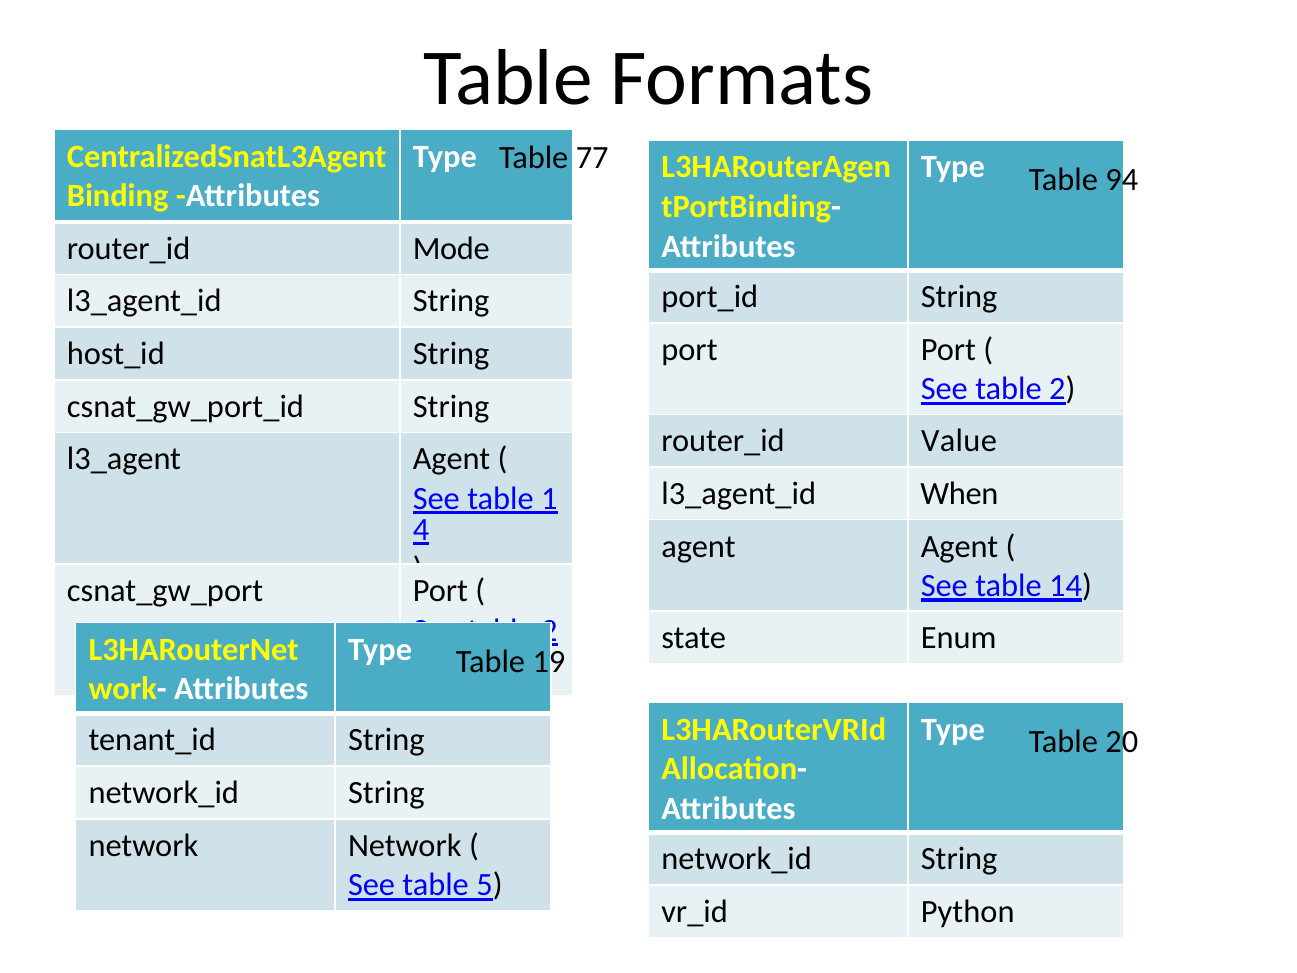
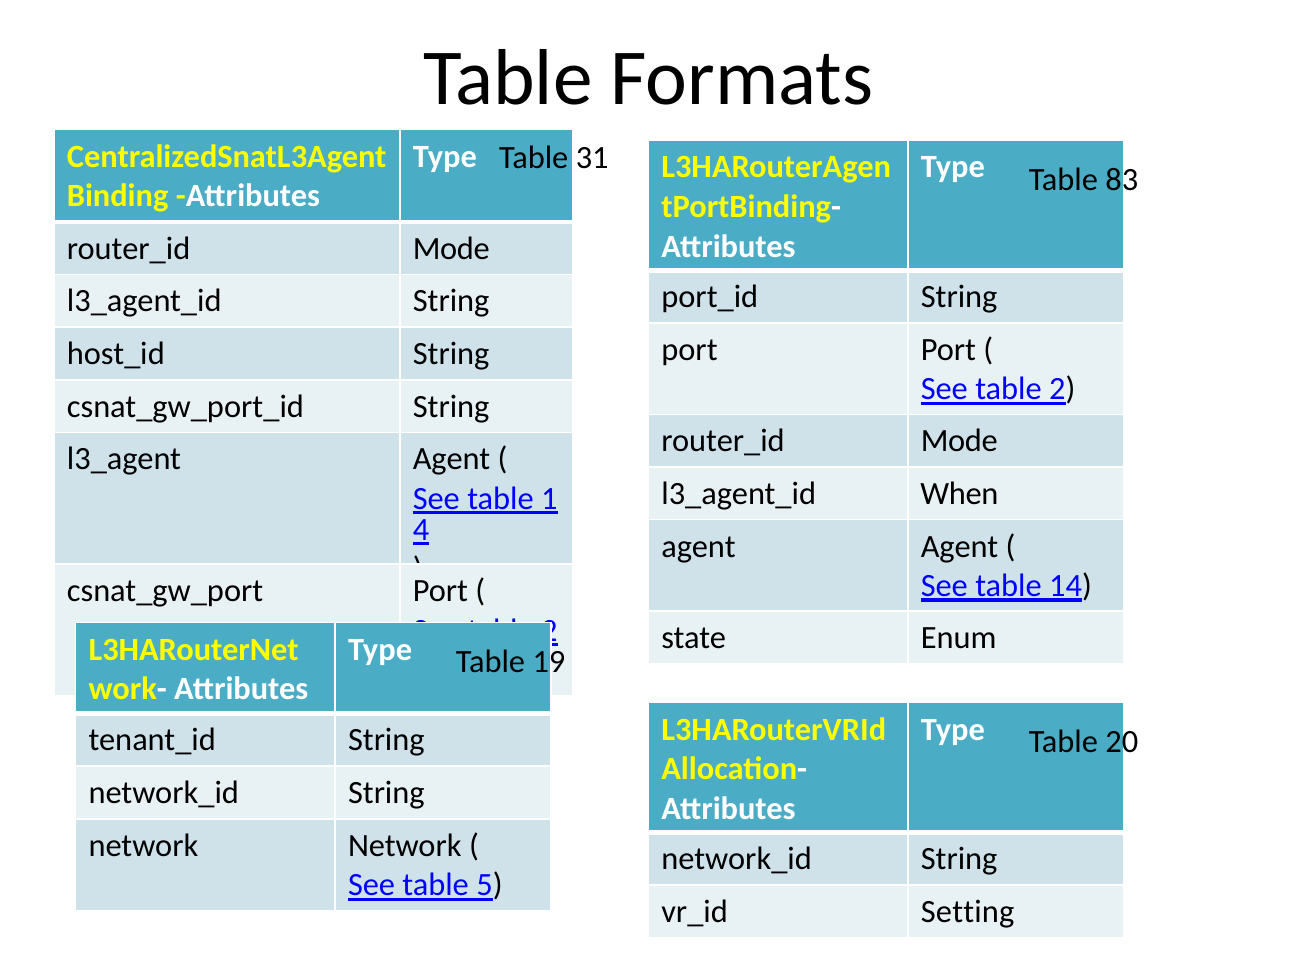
77: 77 -> 31
94: 94 -> 83
Value at (959, 441): Value -> Mode
Python: Python -> Setting
